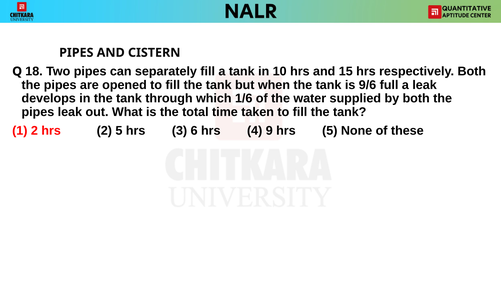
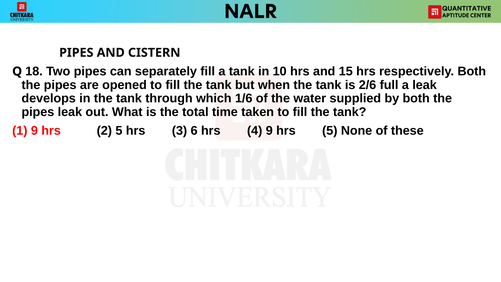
9/6: 9/6 -> 2/6
1 2: 2 -> 9
